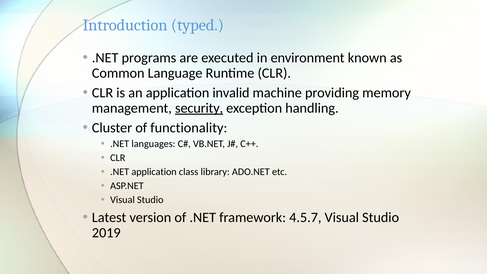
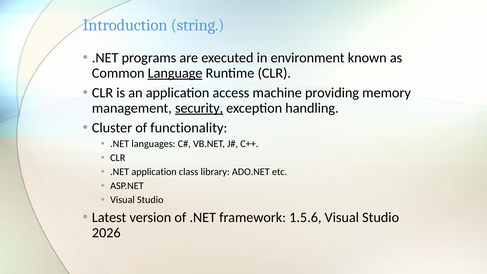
typed: typed -> string
Language underline: none -> present
invalid: invalid -> access
4.5.7: 4.5.7 -> 1.5.6
2019: 2019 -> 2026
